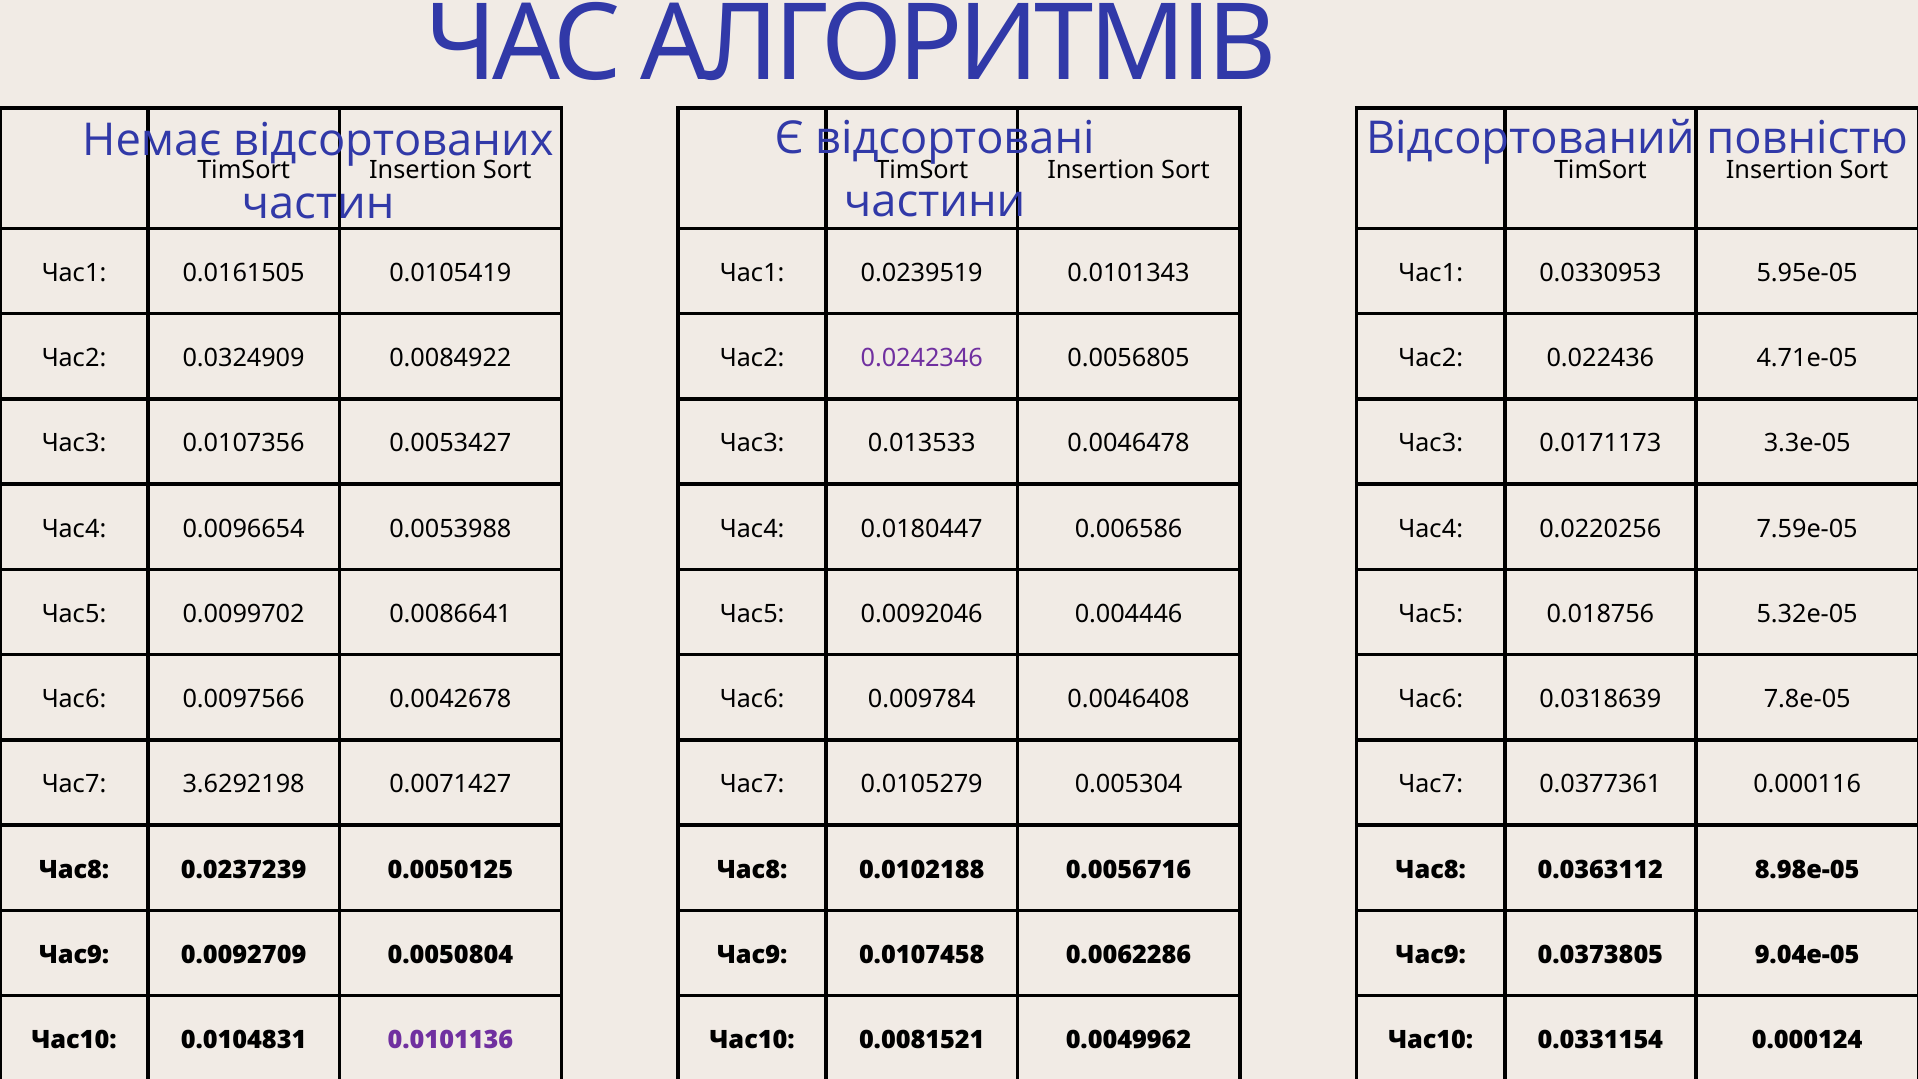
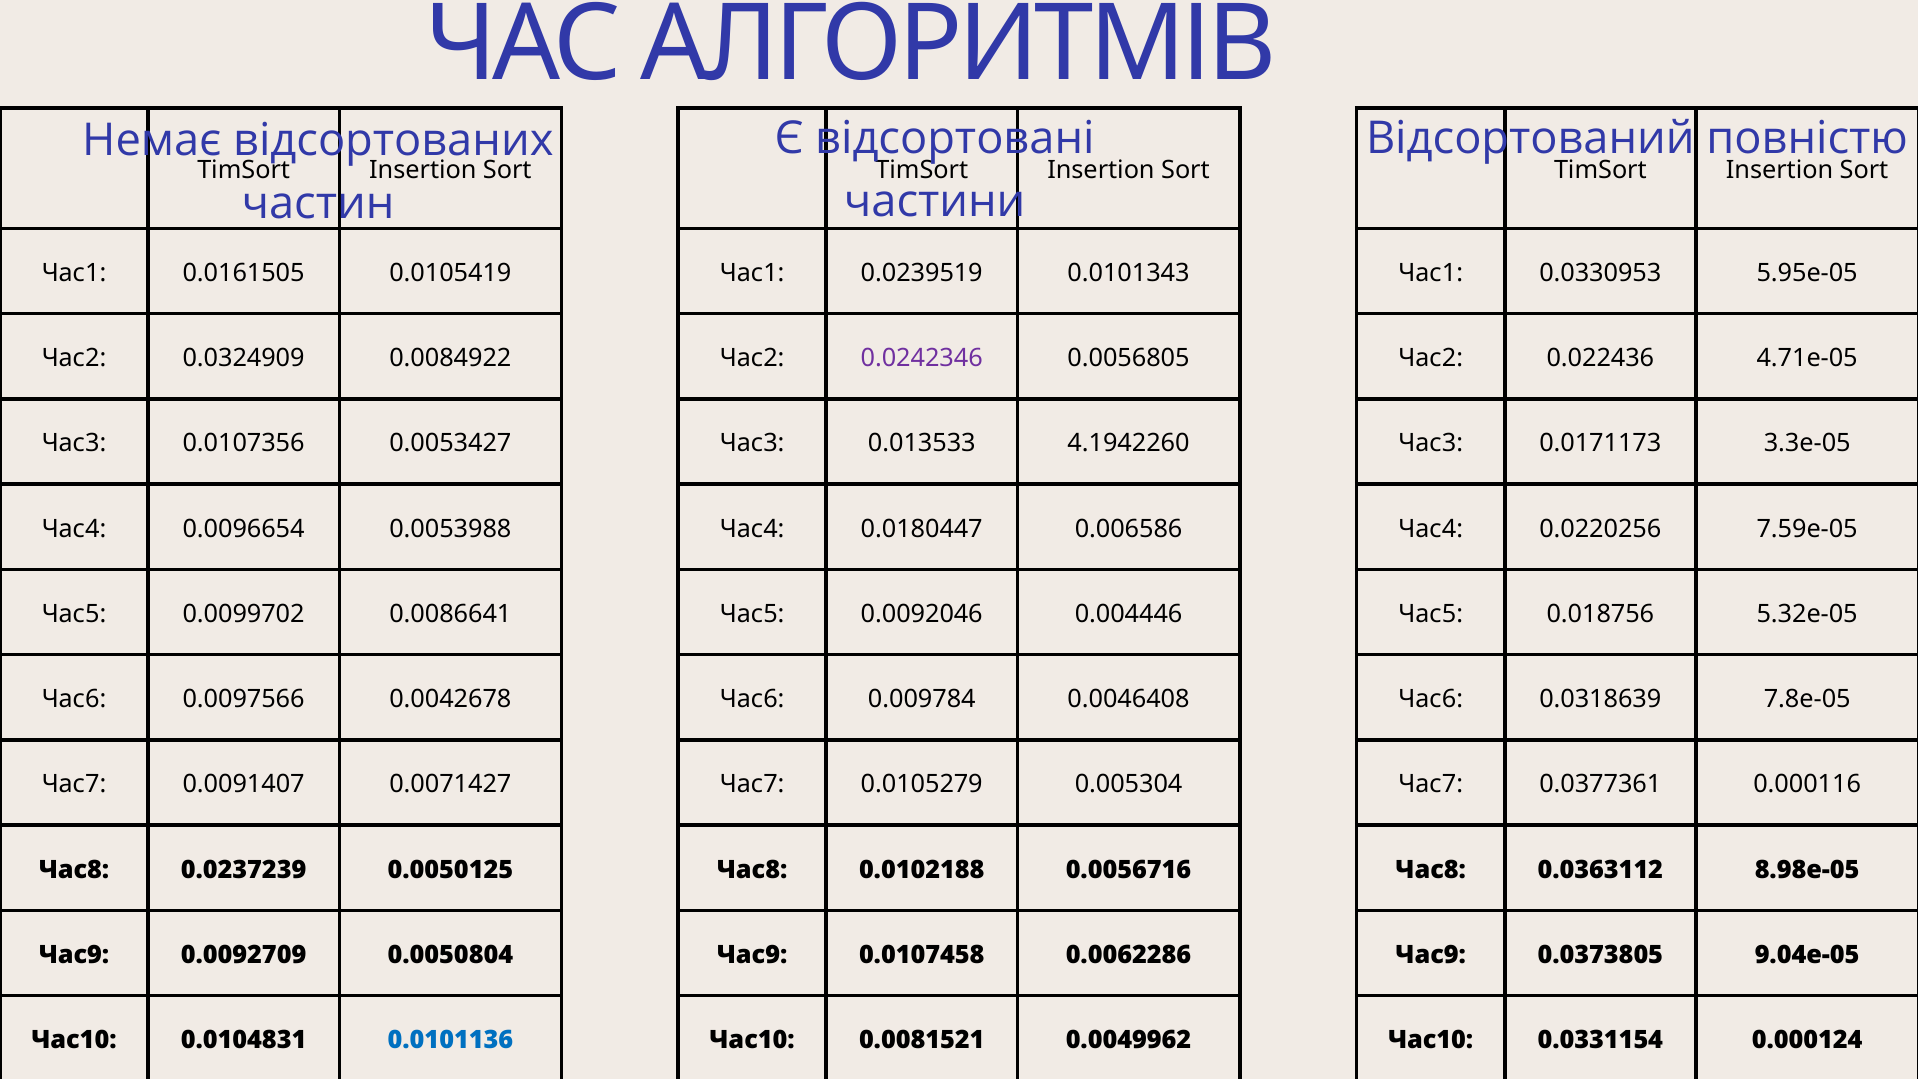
0.0046478: 0.0046478 -> 4.1942260
3.6292198: 3.6292198 -> 0.0091407
0.0101136 colour: purple -> blue
